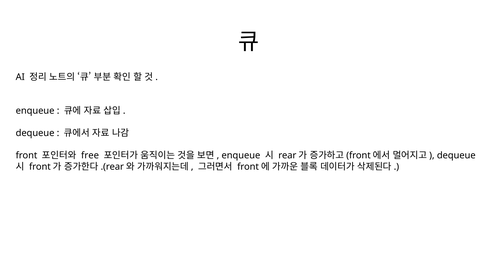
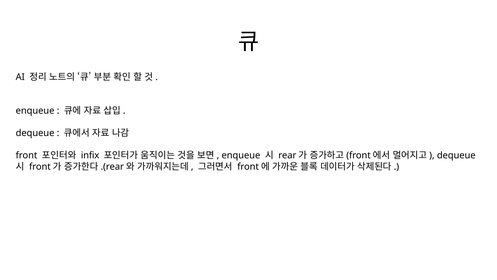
free: free -> infix
